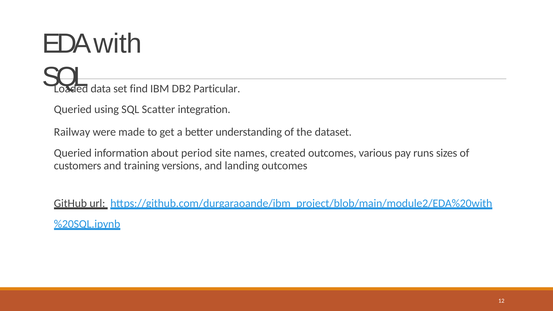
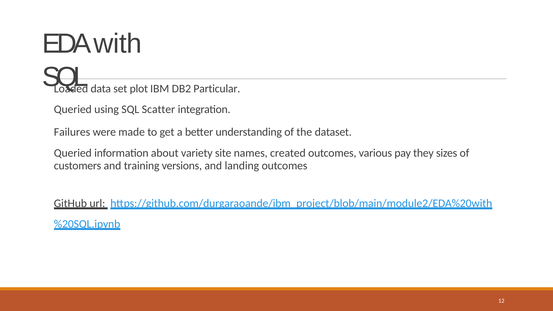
find: find -> plot
Railway: Railway -> Failures
period: period -> variety
runs: runs -> they
